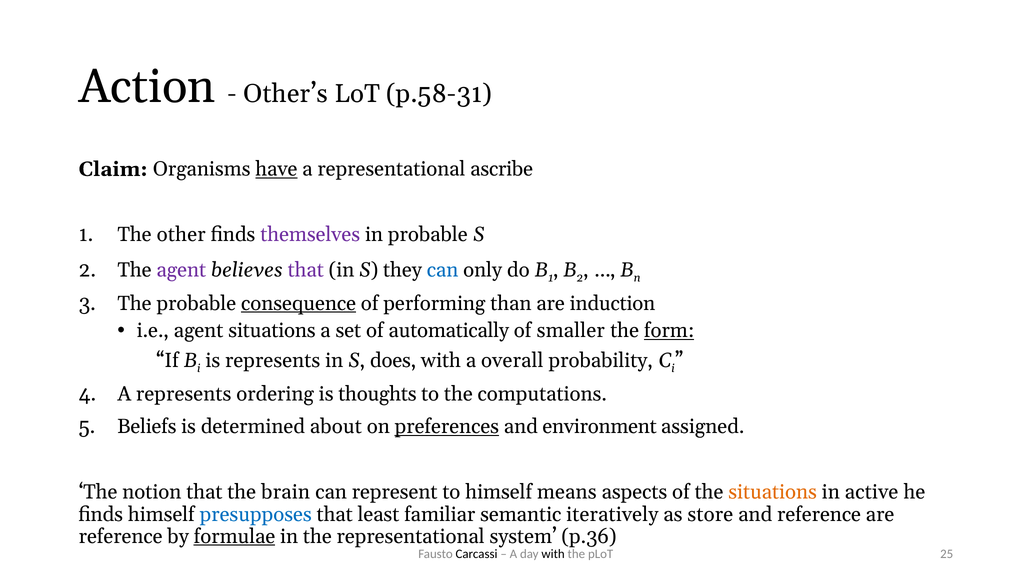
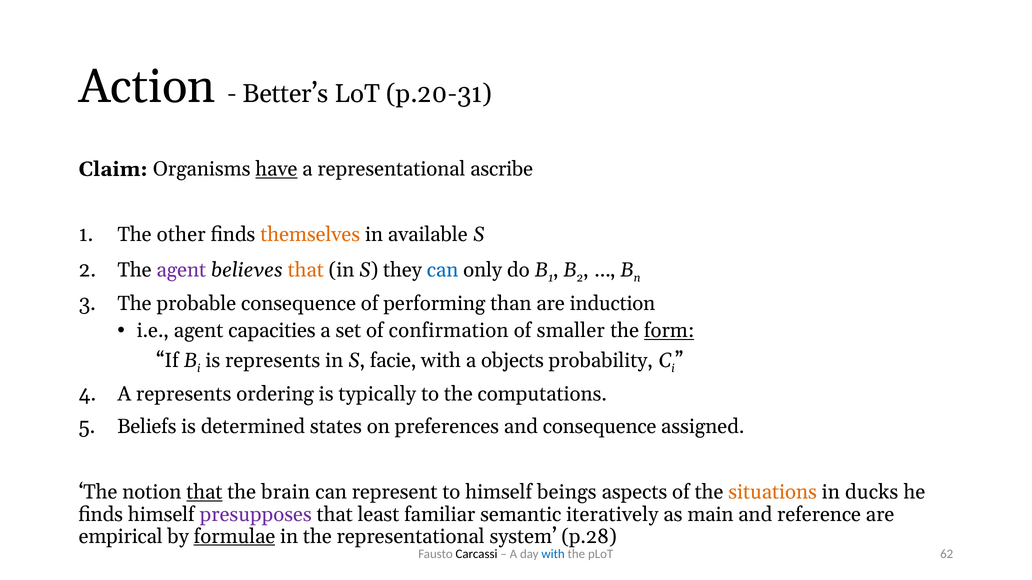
Other’s: Other’s -> Better’s
p.58-31: p.58-31 -> p.20-31
themselves colour: purple -> orange
in probable: probable -> available
that at (306, 270) colour: purple -> orange
consequence at (299, 304) underline: present -> none
agent situations: situations -> capacities
automatically: automatically -> confirmation
does: does -> facie
overall: overall -> objects
thoughts: thoughts -> typically
about: about -> states
preferences underline: present -> none
and environment: environment -> consequence
that at (204, 493) underline: none -> present
means: means -> beings
active: active -> ducks
presupposes colour: blue -> purple
store: store -> main
reference at (121, 537): reference -> empirical
p.36: p.36 -> p.28
with at (553, 554) colour: black -> blue
25: 25 -> 62
